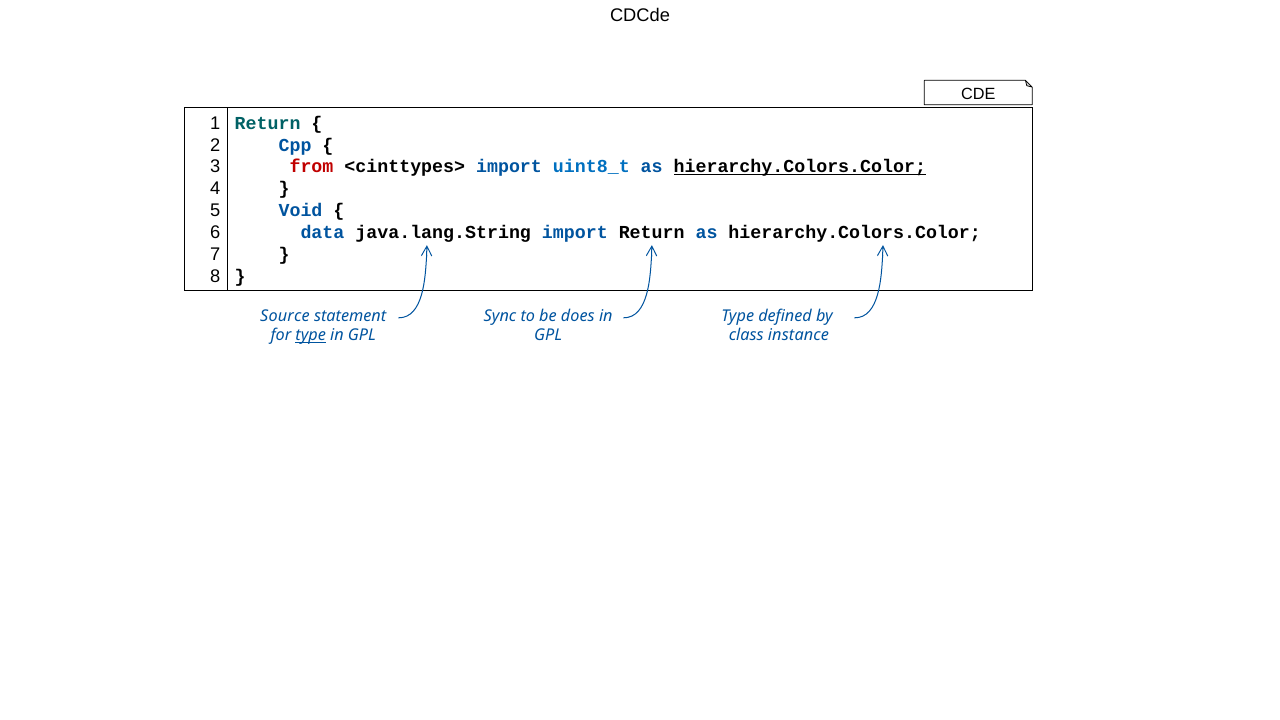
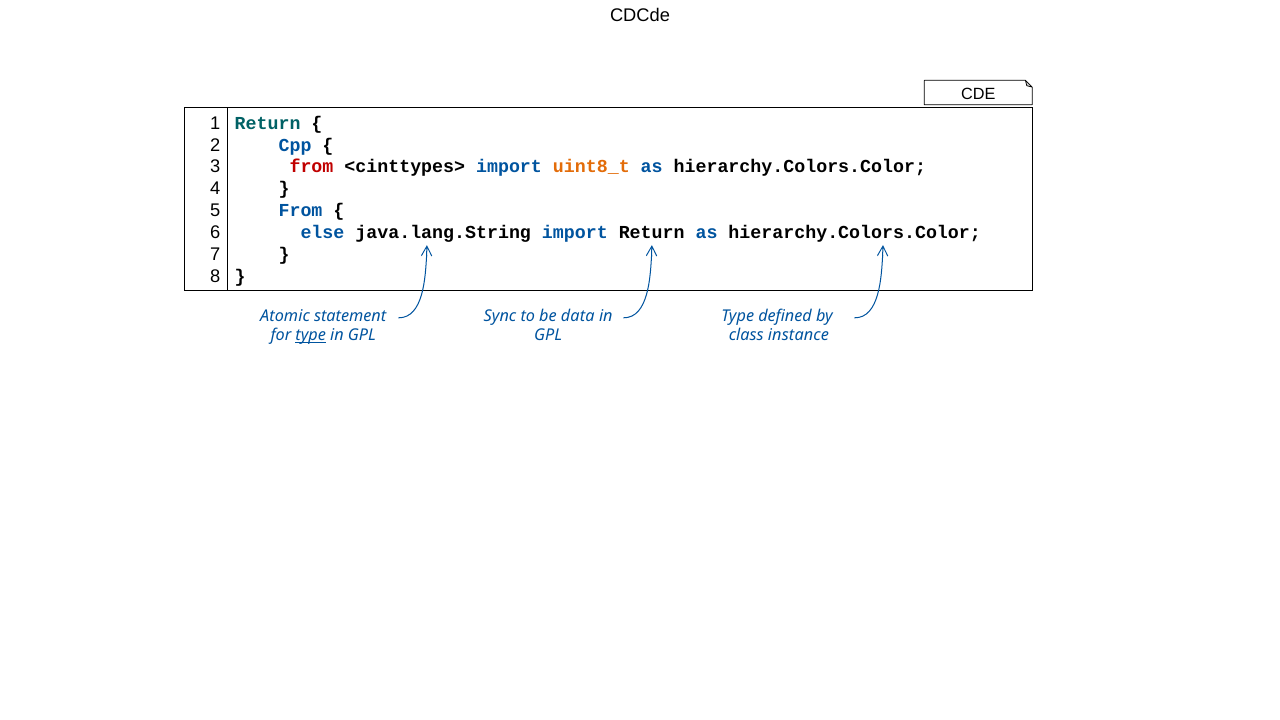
uint8_t colour: blue -> orange
hierarchy.Colors.Color at (800, 167) underline: present -> none
Void at (301, 211): Void -> From
data: data -> else
Source: Source -> Atomic
does: does -> data
